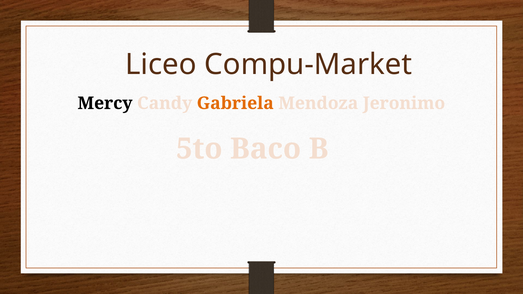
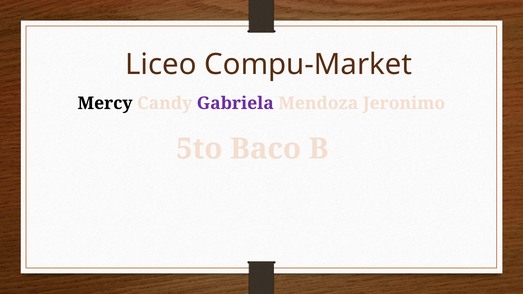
Gabriela colour: orange -> purple
